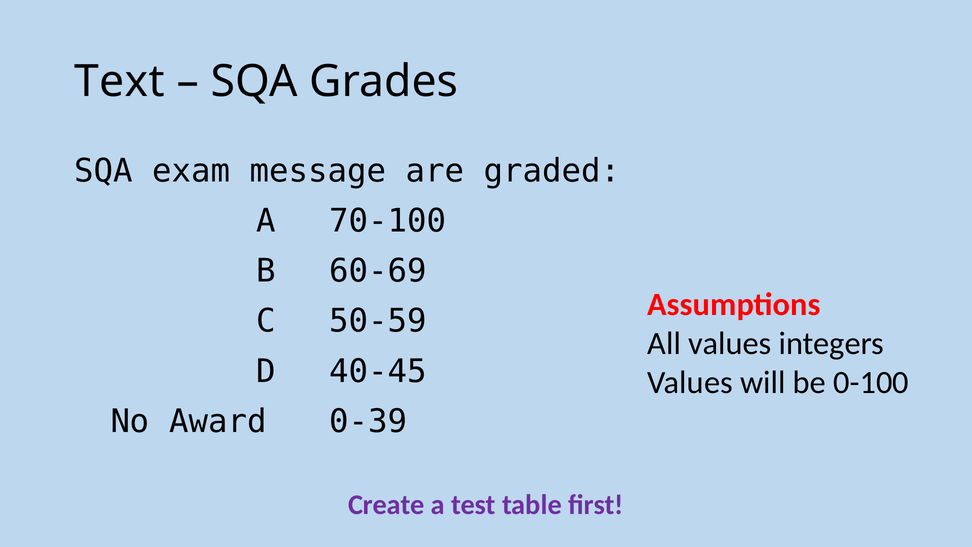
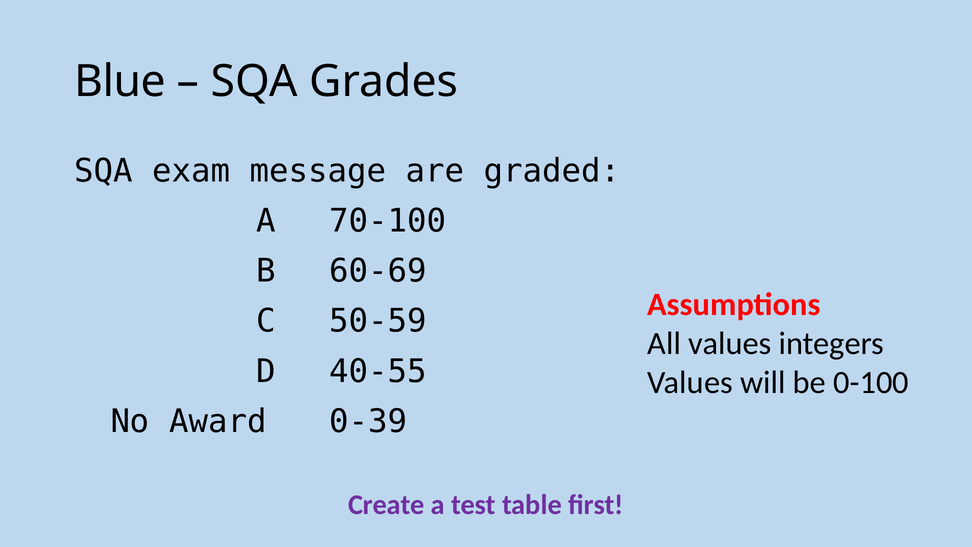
Text: Text -> Blue
40-45: 40-45 -> 40-55
